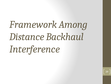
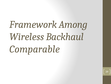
Distance: Distance -> Wireless
Interference: Interference -> Comparable
